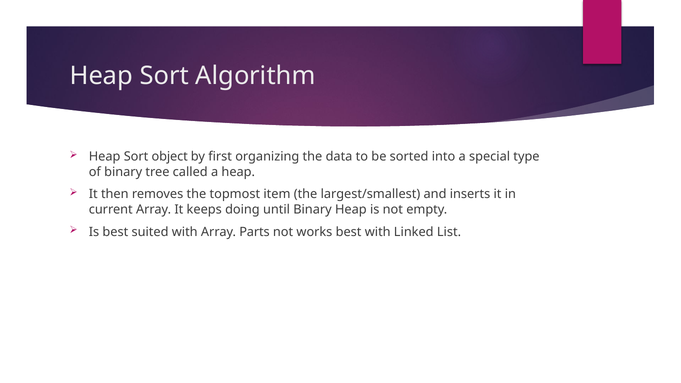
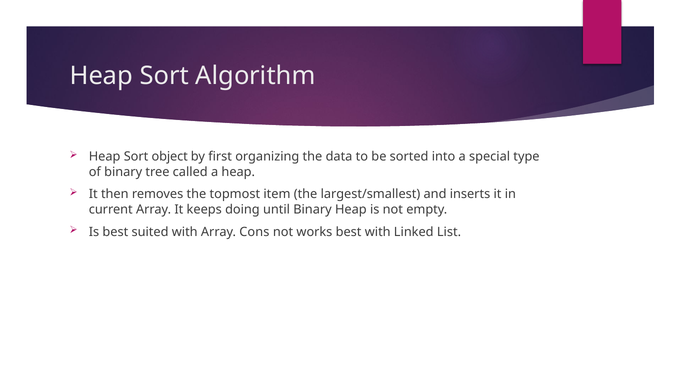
Parts: Parts -> Cons
